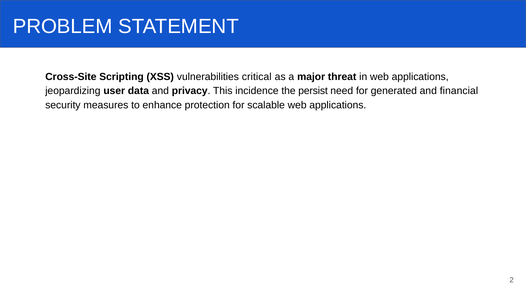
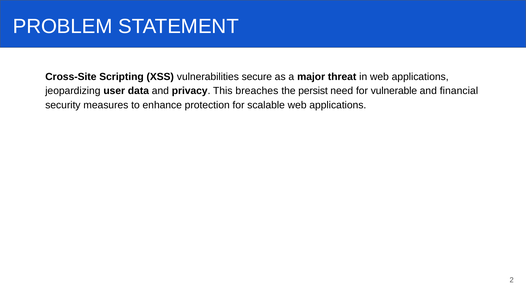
critical: critical -> secure
incidence: incidence -> breaches
generated: generated -> vulnerable
